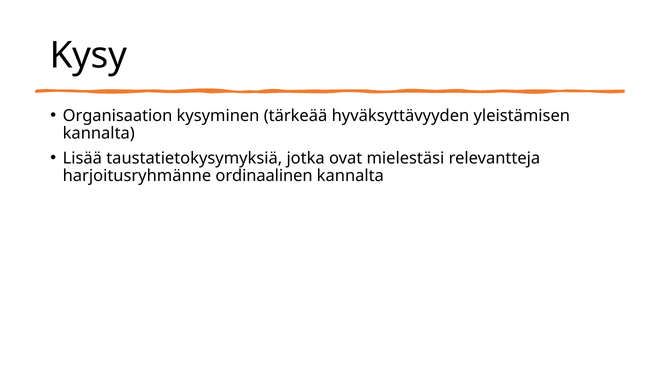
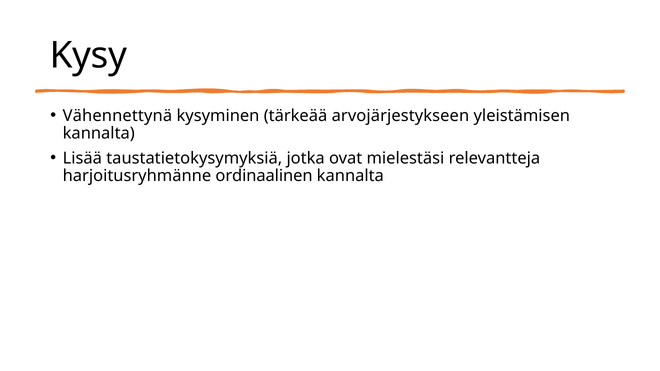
Organisaation: Organisaation -> Vähennettynä
hyväksyttävyyden: hyväksyttävyyden -> arvojärjestykseen
